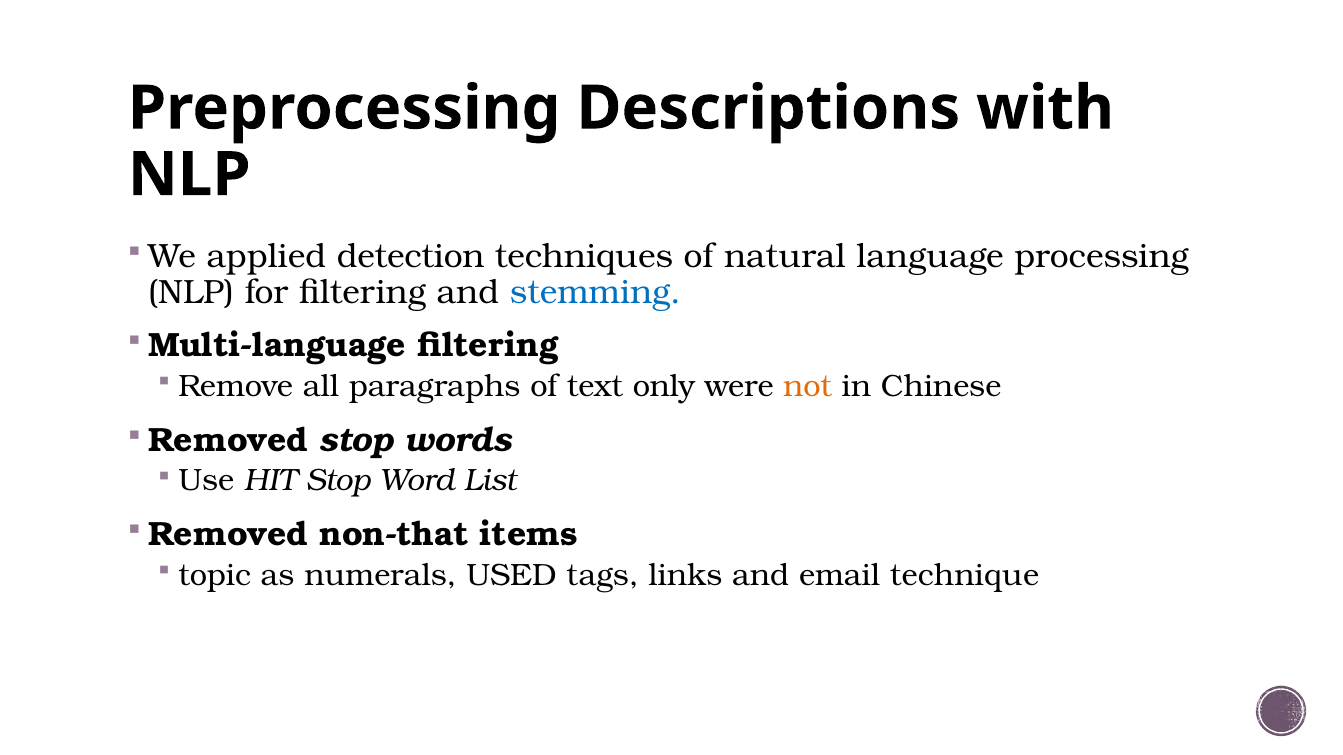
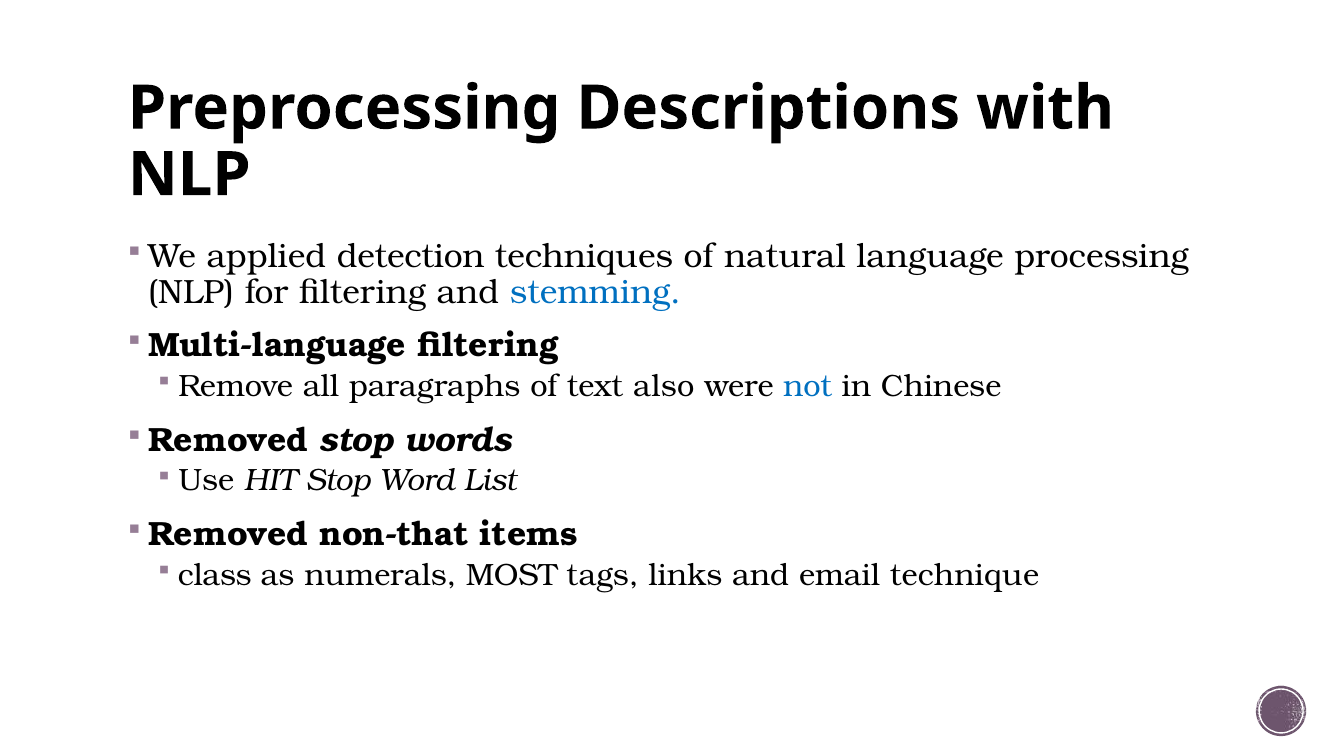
only: only -> also
not colour: orange -> blue
topic: topic -> class
USED: USED -> MOST
